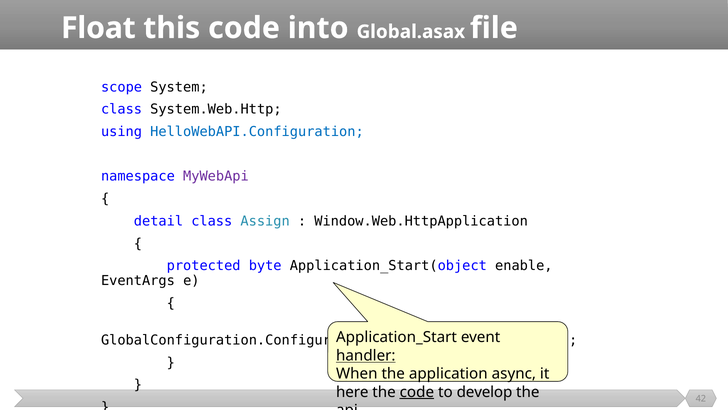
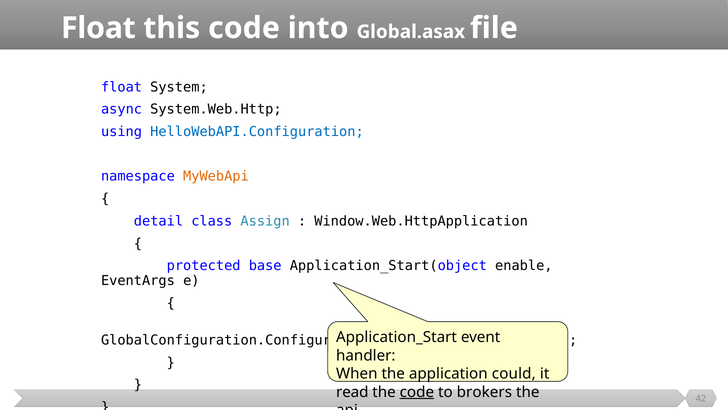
scope at (122, 87): scope -> float
class at (122, 109): class -> async
MyWebApi colour: purple -> orange
byte: byte -> base
handler underline: present -> none
async: async -> could
here: here -> read
develop: develop -> brokers
